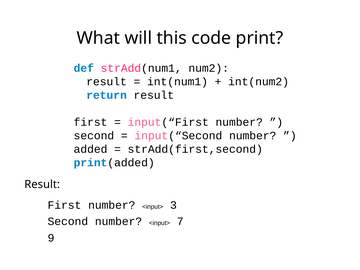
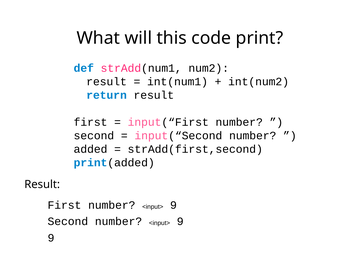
First number <input> 3: 3 -> 9
Second number <input> 7: 7 -> 9
